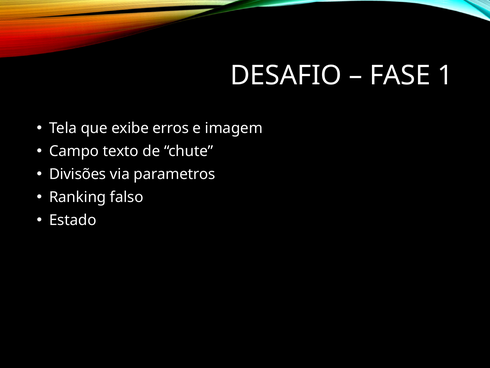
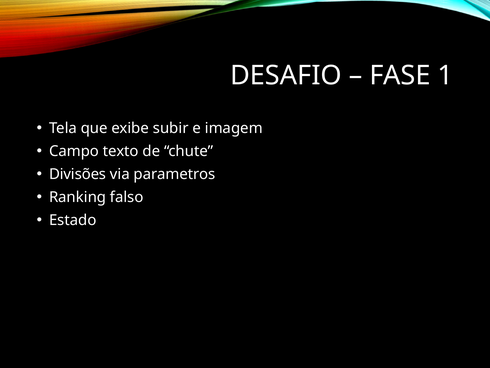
erros: erros -> subir
